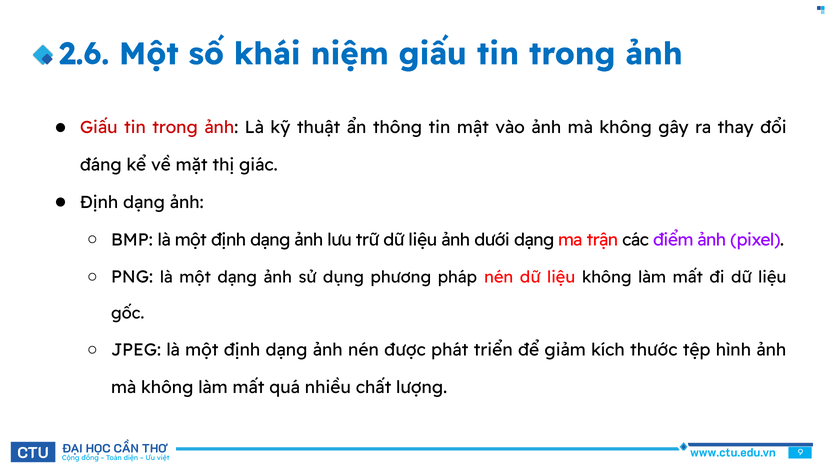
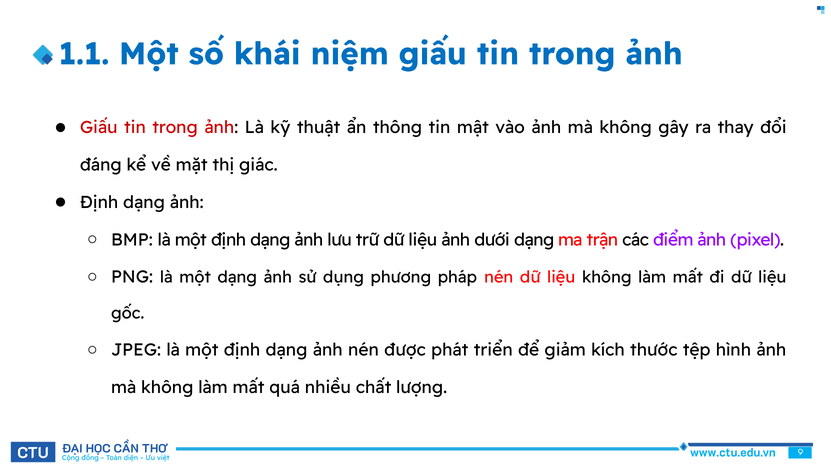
2.6: 2.6 -> 1.1
